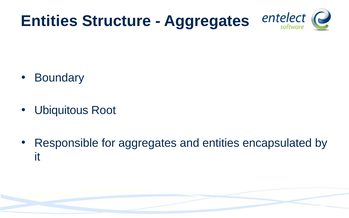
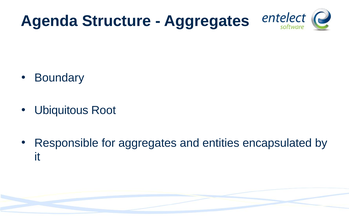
Entities at (49, 21): Entities -> Agenda
